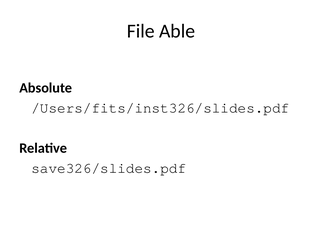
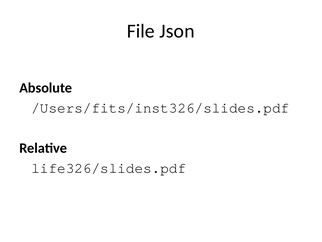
Able: Able -> Json
save326/slides.pdf: save326/slides.pdf -> life326/slides.pdf
